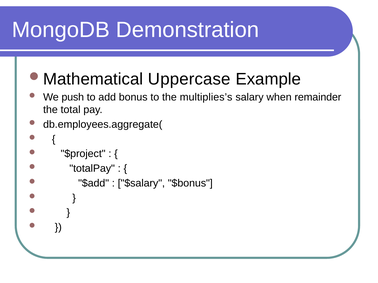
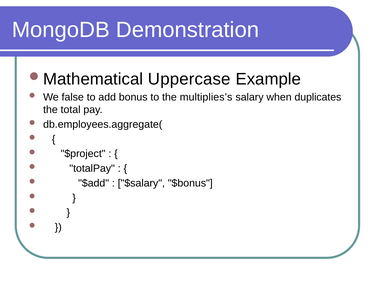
push: push -> false
remainder: remainder -> duplicates
